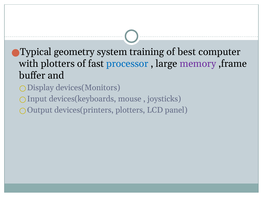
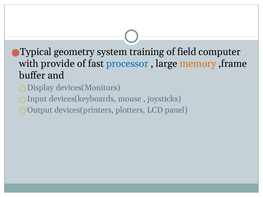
best: best -> field
with plotters: plotters -> provide
memory colour: purple -> orange
